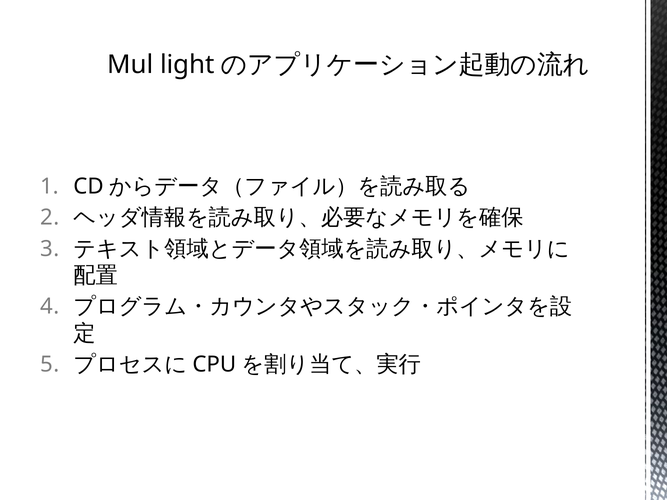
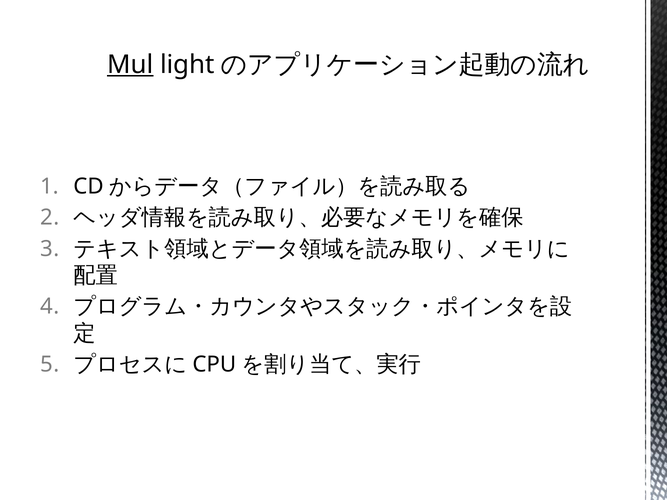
Mul underline: none -> present
